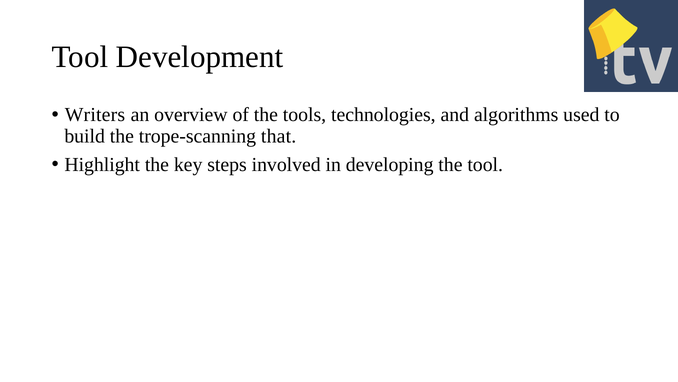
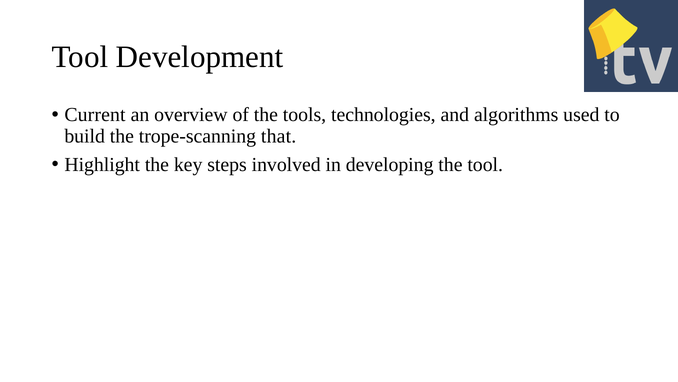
Writers: Writers -> Current
